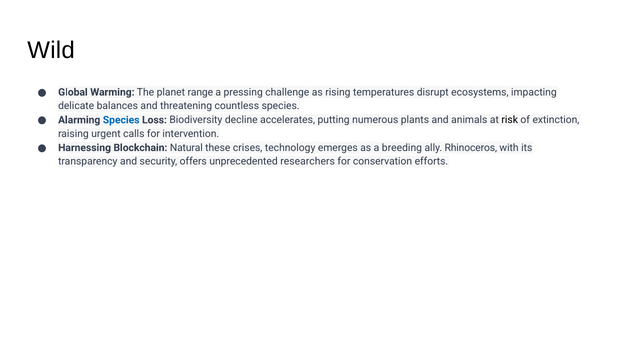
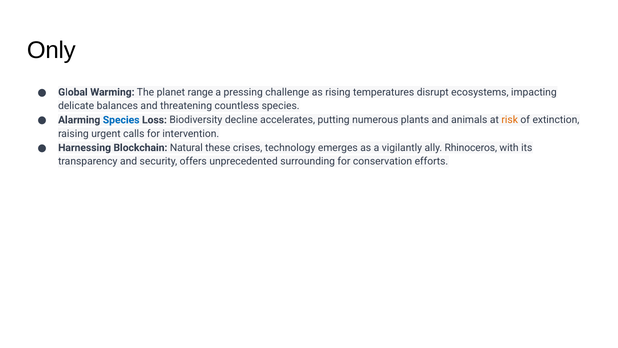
Wild: Wild -> Only
risk colour: black -> orange
breeding: breeding -> vigilantly
researchers: researchers -> surrounding
